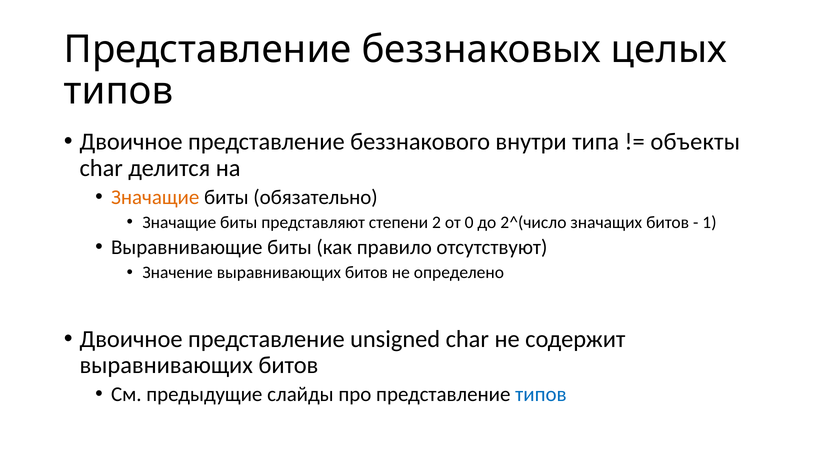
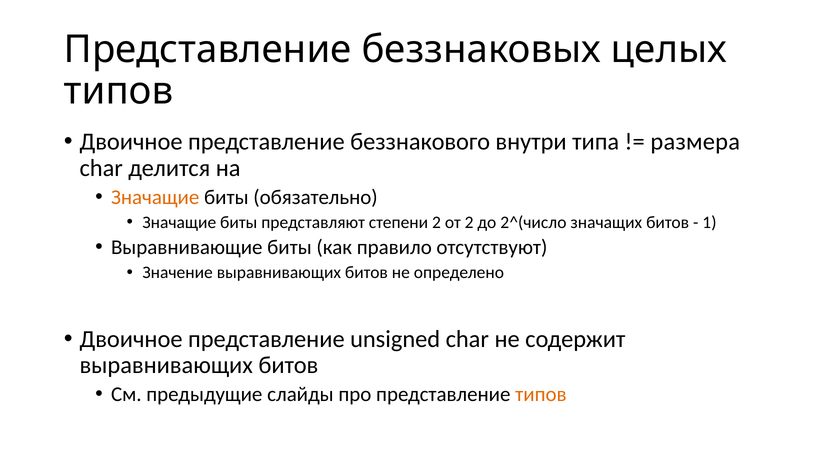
объекты: объекты -> размера
от 0: 0 -> 2
типов at (541, 394) colour: blue -> orange
